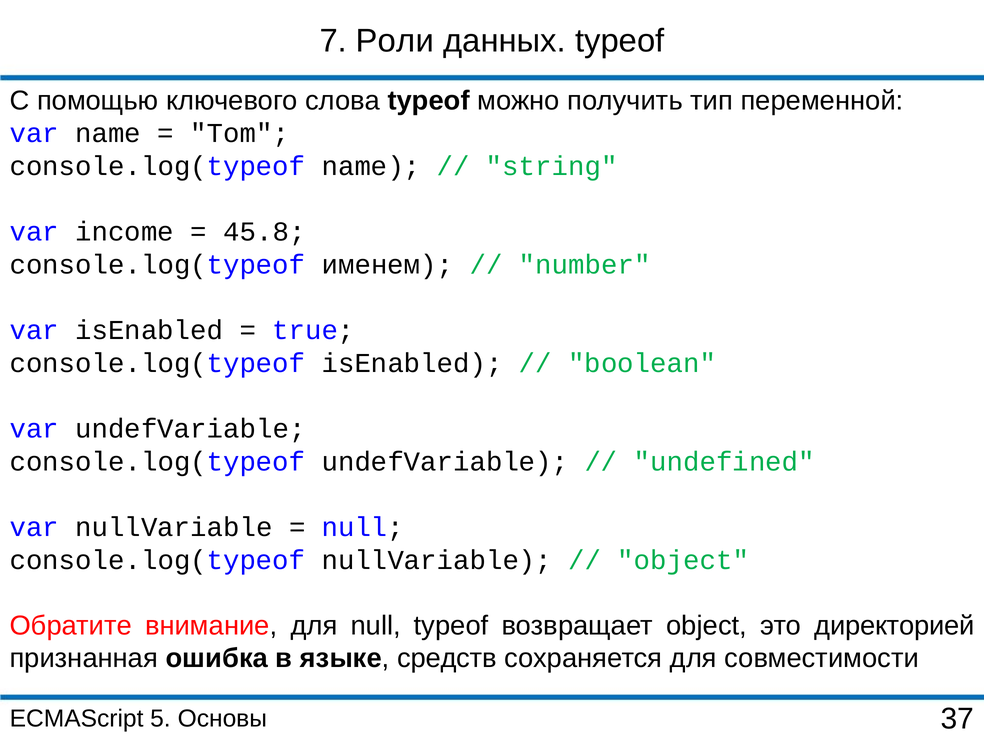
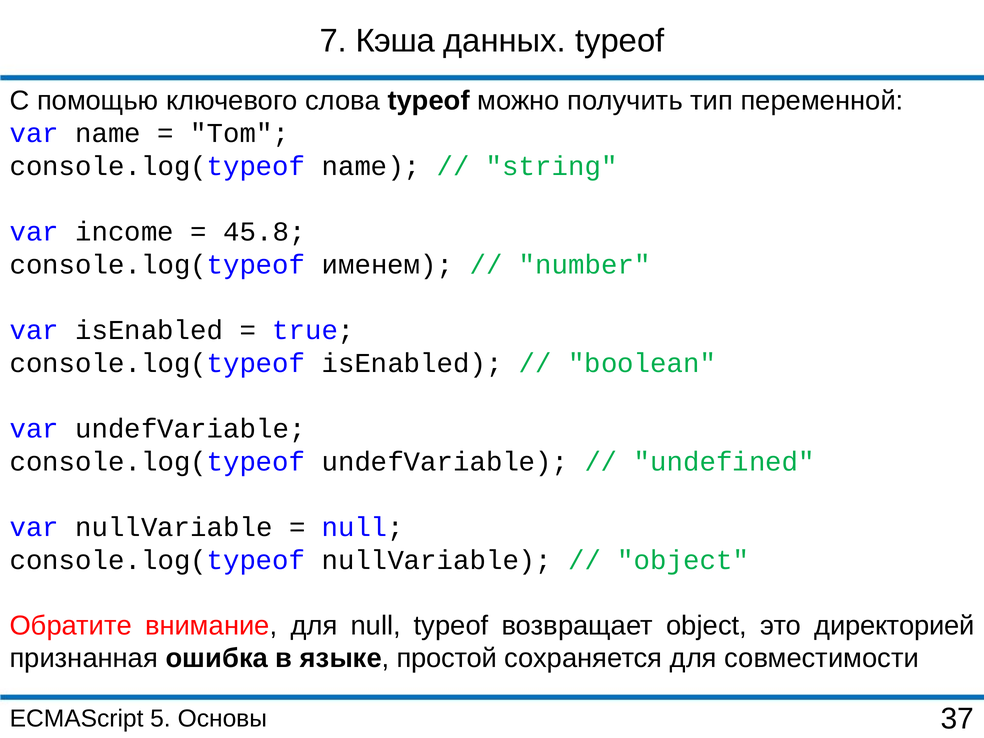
Роли: Роли -> Кэша
средств: средств -> простой
